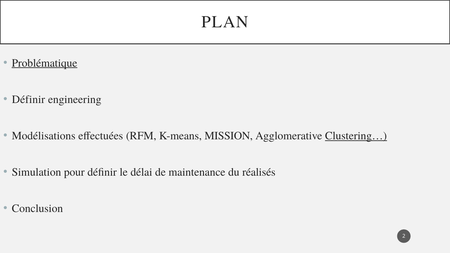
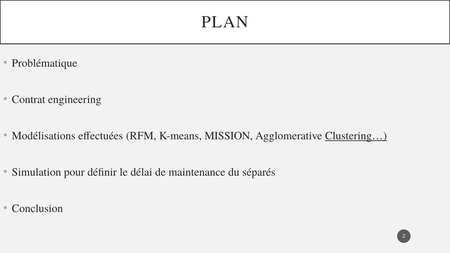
Problématique underline: present -> none
Définir at (28, 99): Définir -> Contrat
réalisés: réalisés -> séparés
